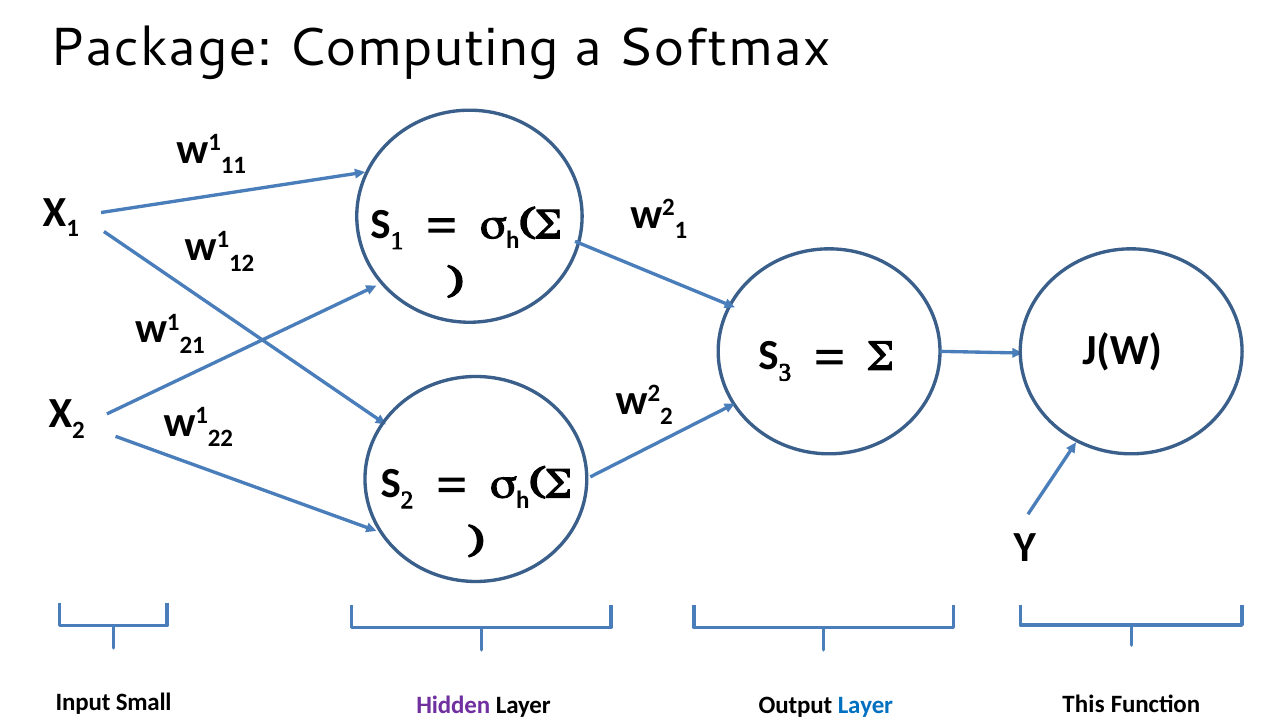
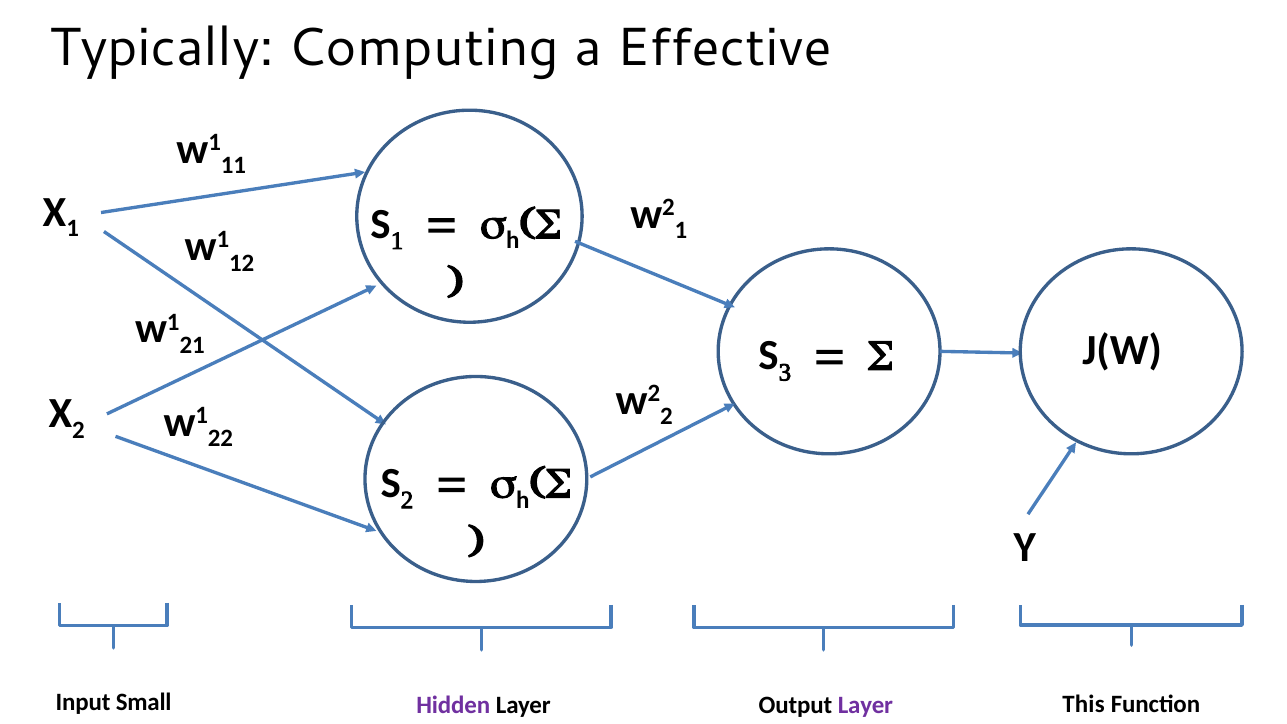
Package: Package -> Typically
Softmax: Softmax -> Effective
Layer at (865, 705) colour: blue -> purple
